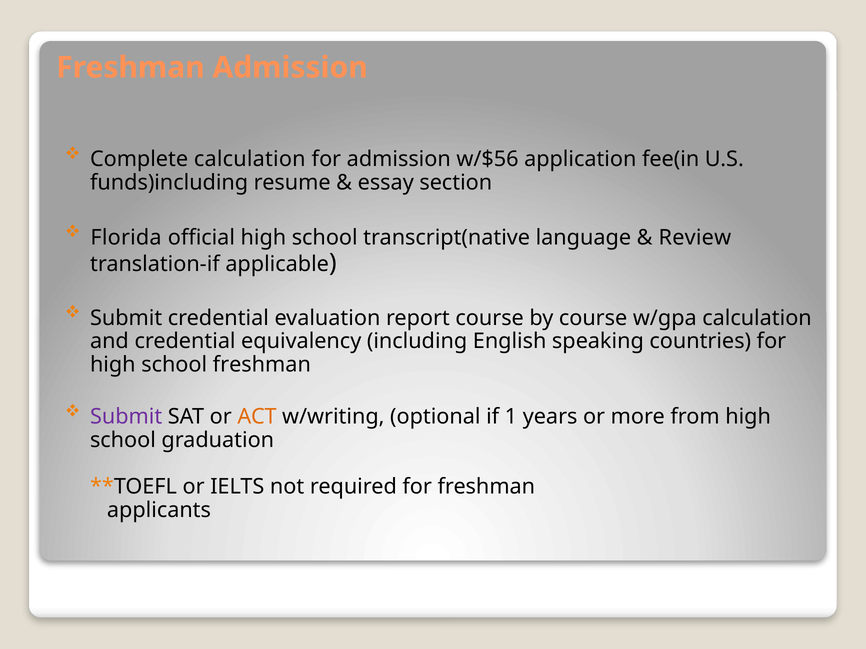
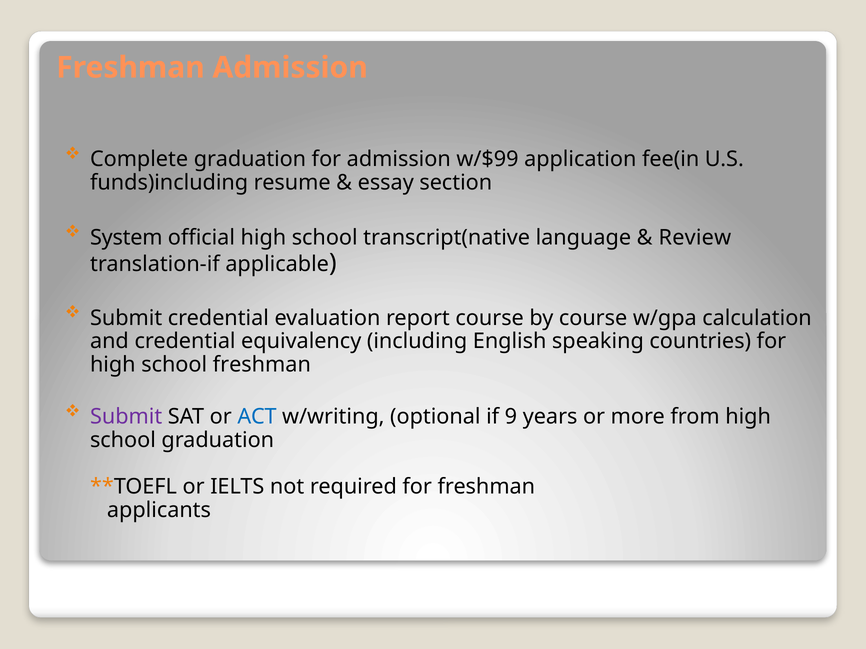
Complete calculation: calculation -> graduation
w/$56: w/$56 -> w/$99
Florida: Florida -> System
ACT colour: orange -> blue
1: 1 -> 9
